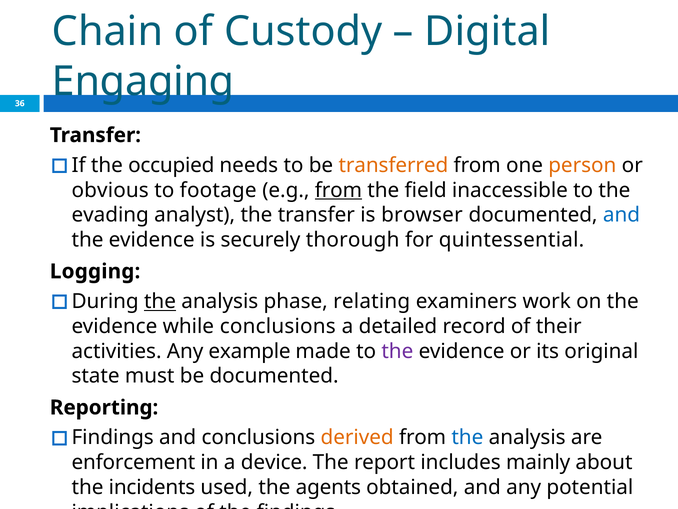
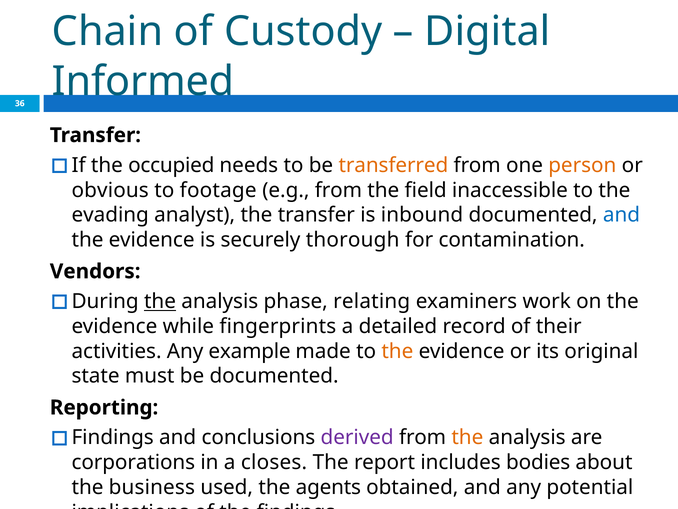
Engaging: Engaging -> Informed
from at (338, 190) underline: present -> none
browser: browser -> inbound
quintessential: quintessential -> contamination
Logging: Logging -> Vendors
while conclusions: conclusions -> fingerprints
the at (397, 351) colour: purple -> orange
derived colour: orange -> purple
the at (467, 437) colour: blue -> orange
enforcement: enforcement -> corporations
device: device -> closes
mainly: mainly -> bodies
incidents: incidents -> business
